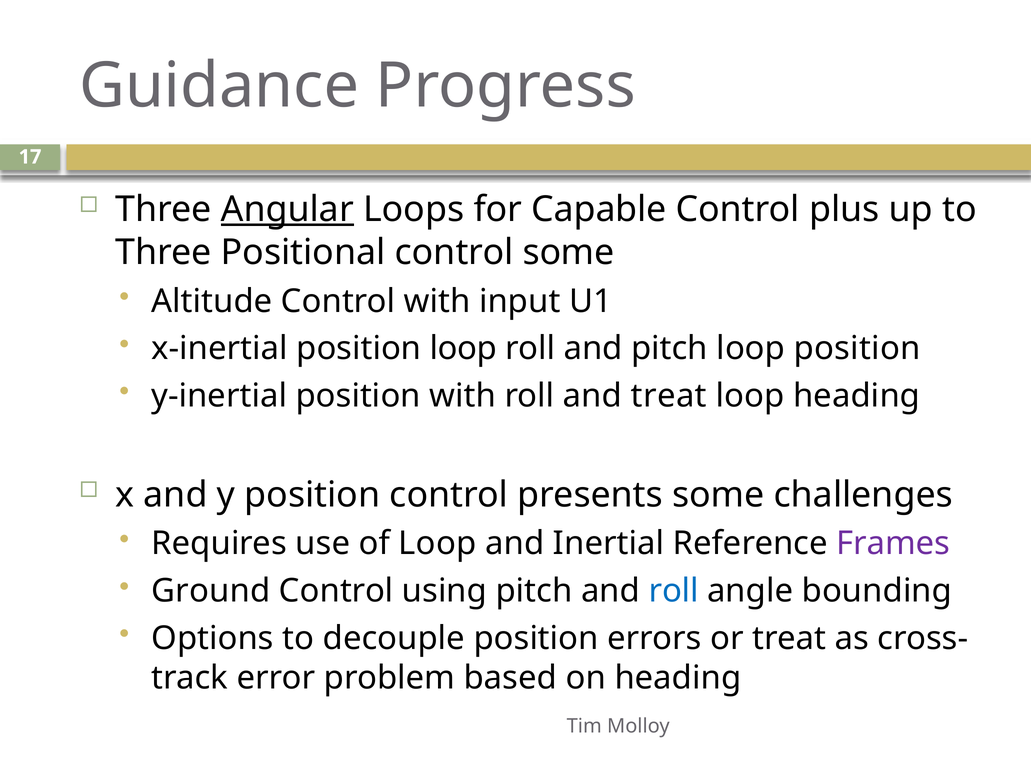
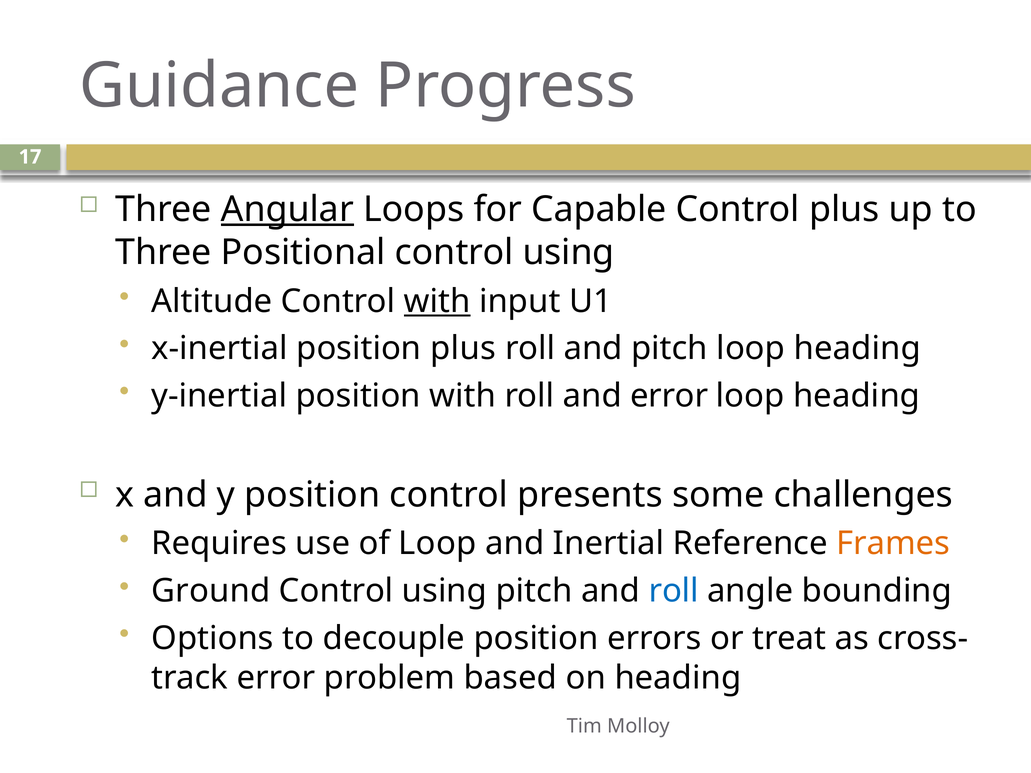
Positional control some: some -> using
with at (437, 301) underline: none -> present
position loop: loop -> plus
pitch loop position: position -> heading
and treat: treat -> error
Frames colour: purple -> orange
